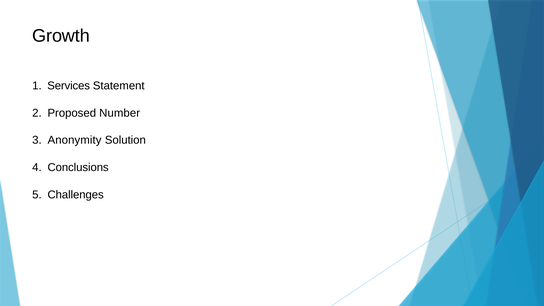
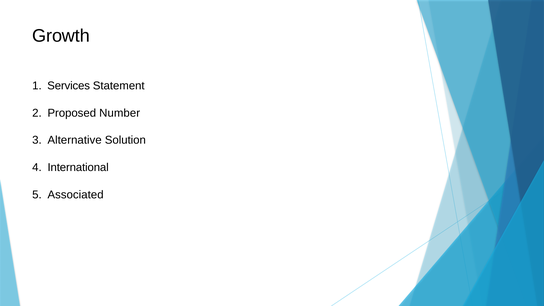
Anonymity: Anonymity -> Alternative
Conclusions: Conclusions -> International
Challenges: Challenges -> Associated
